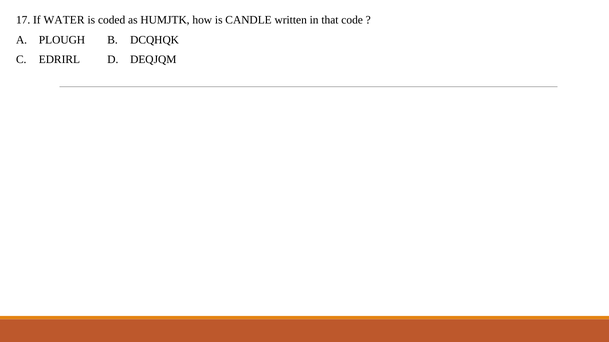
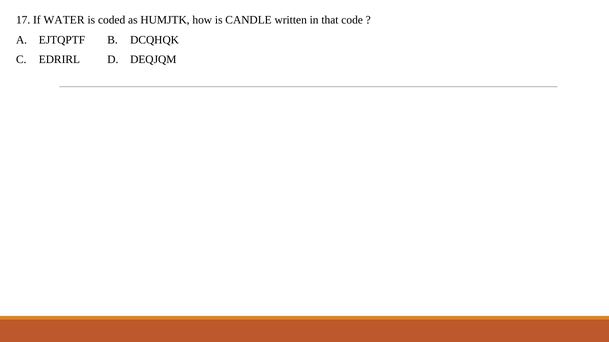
PLOUGH: PLOUGH -> EJTQPTF
